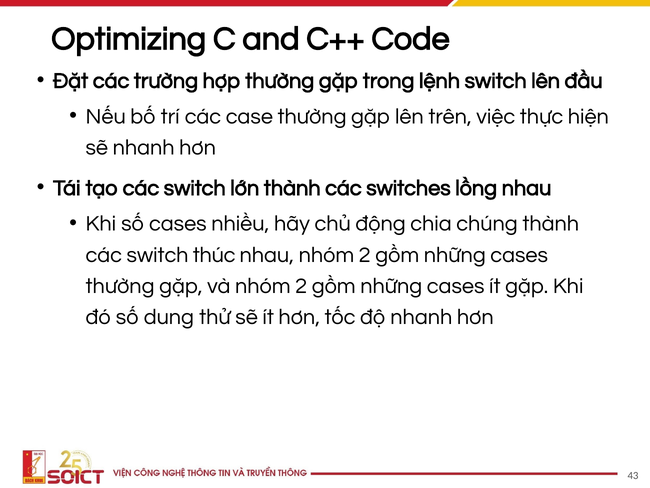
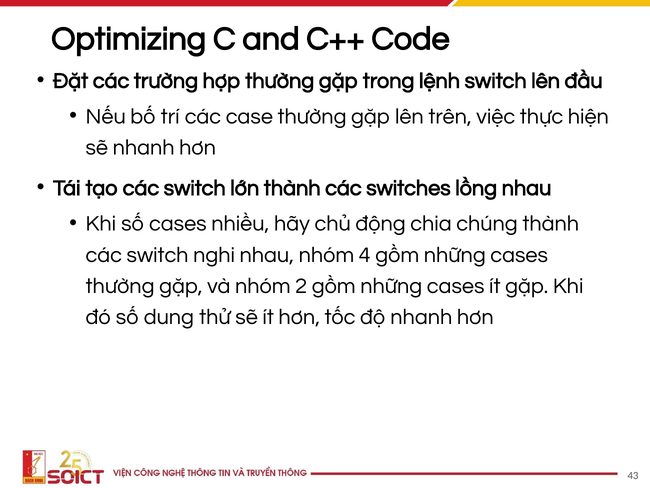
thúc: thúc -> nghi
nhau nhóm 2: 2 -> 4
